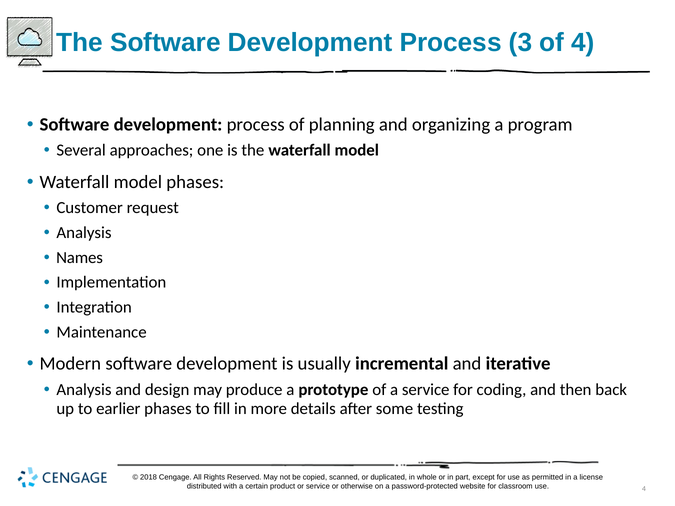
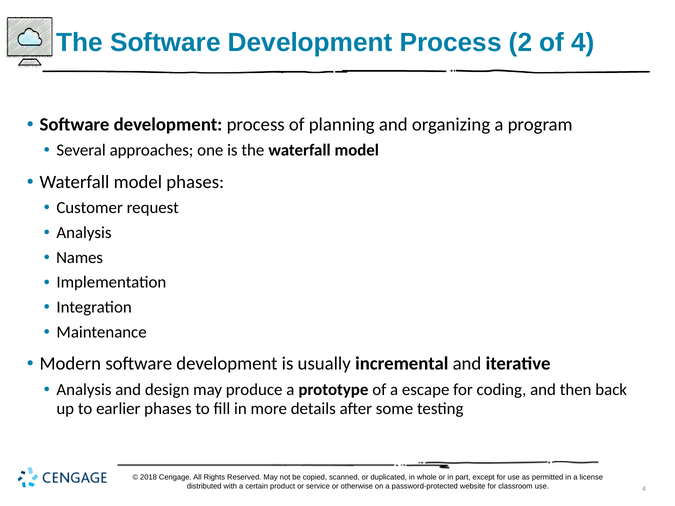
3: 3 -> 2
a service: service -> escape
